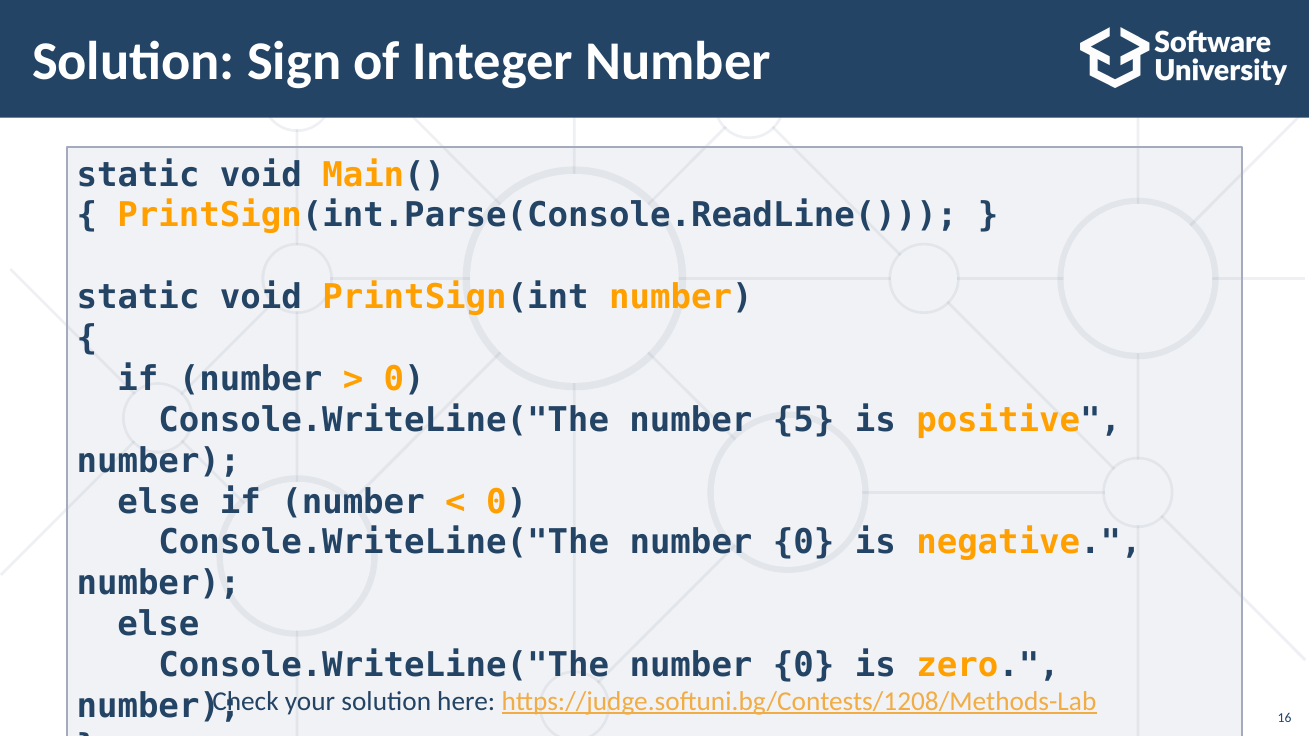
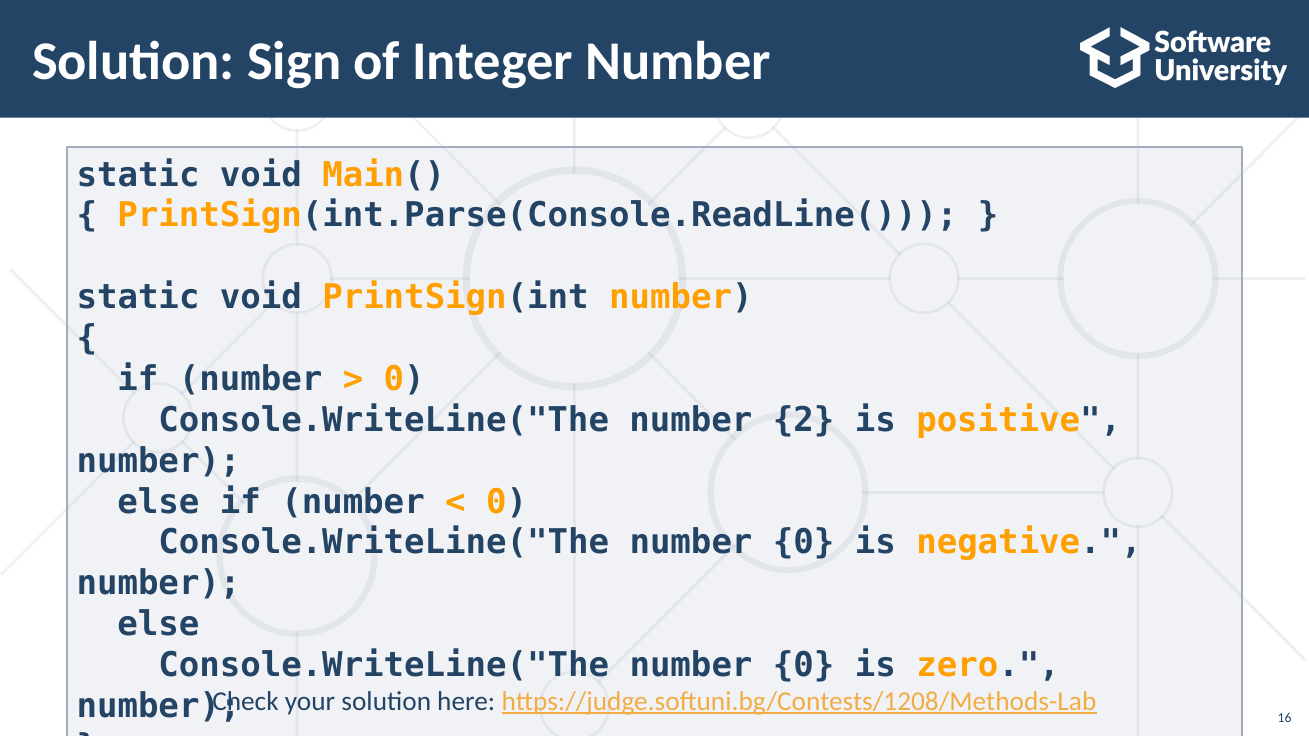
5: 5 -> 2
